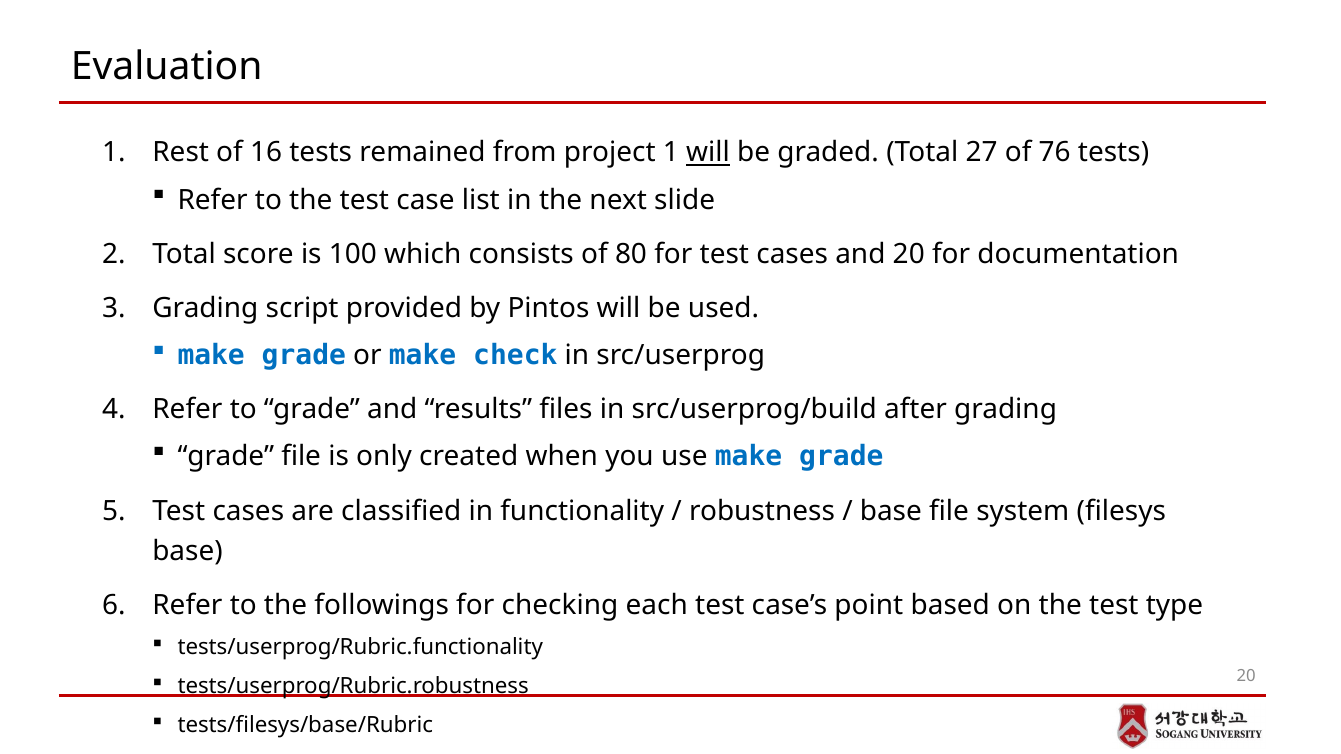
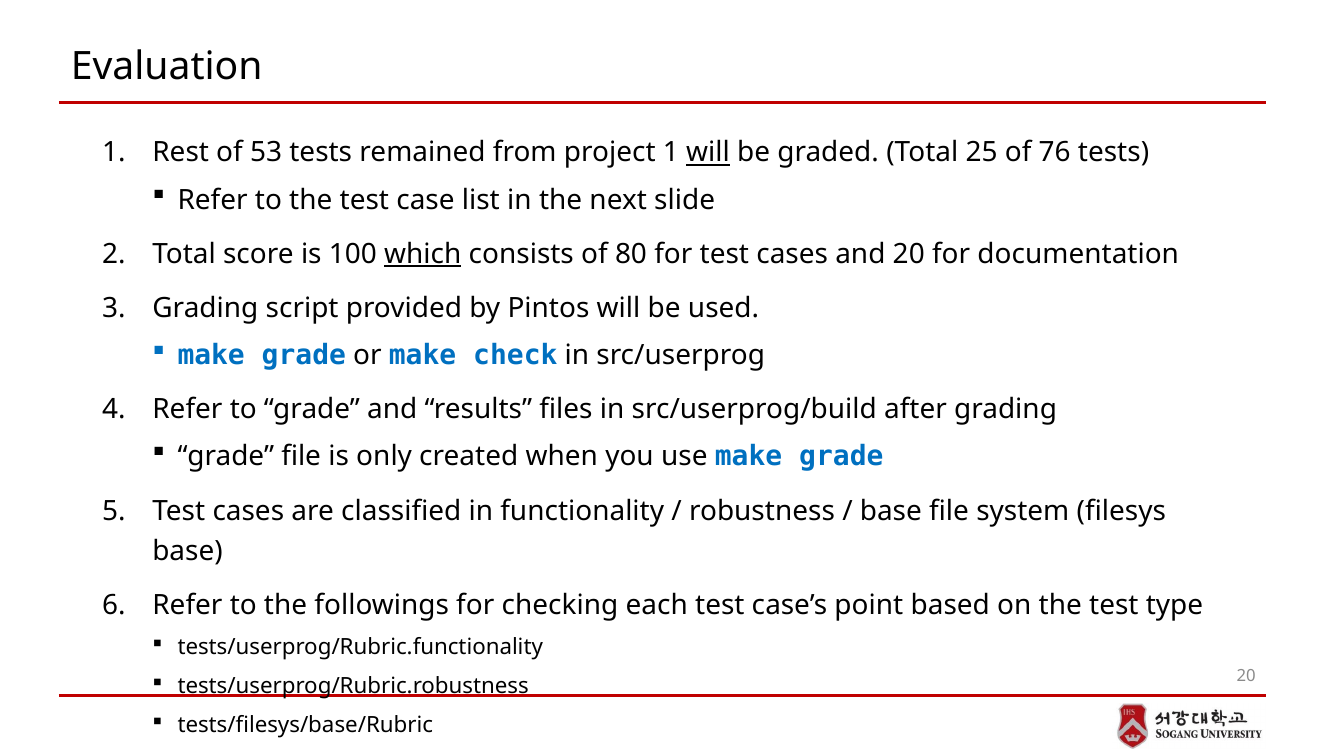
16: 16 -> 53
27: 27 -> 25
which underline: none -> present
